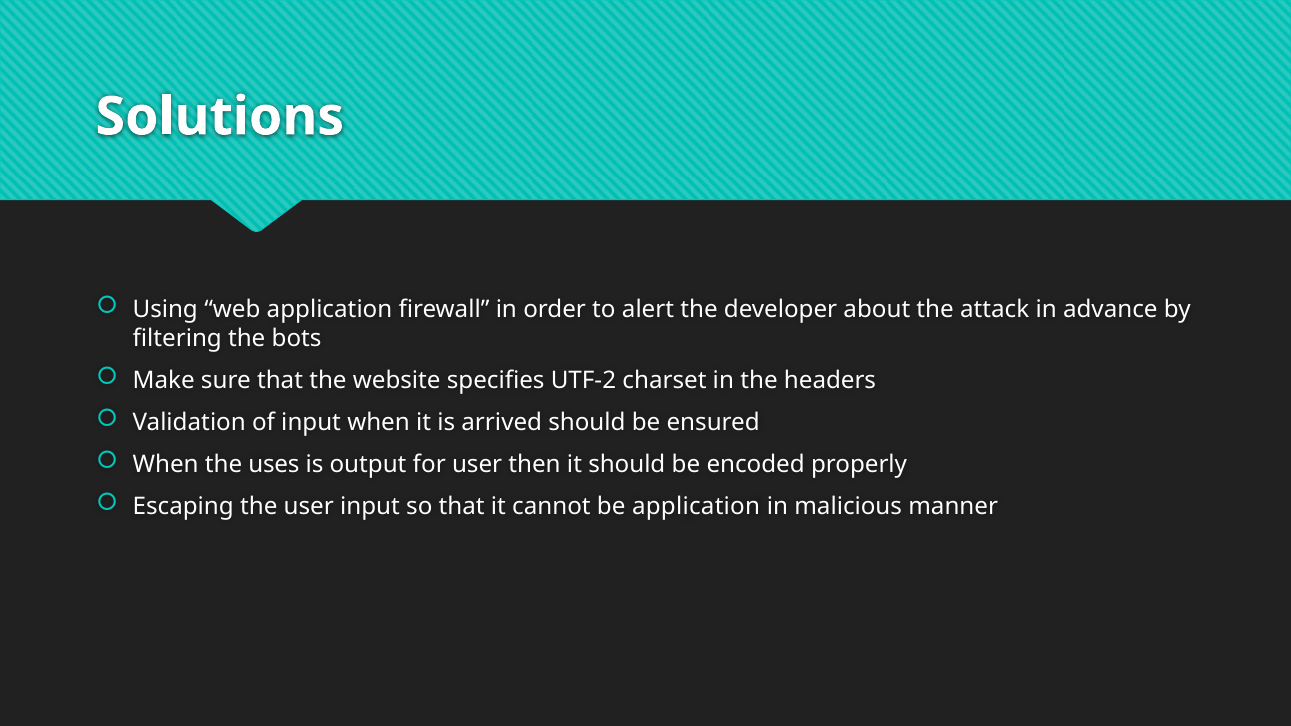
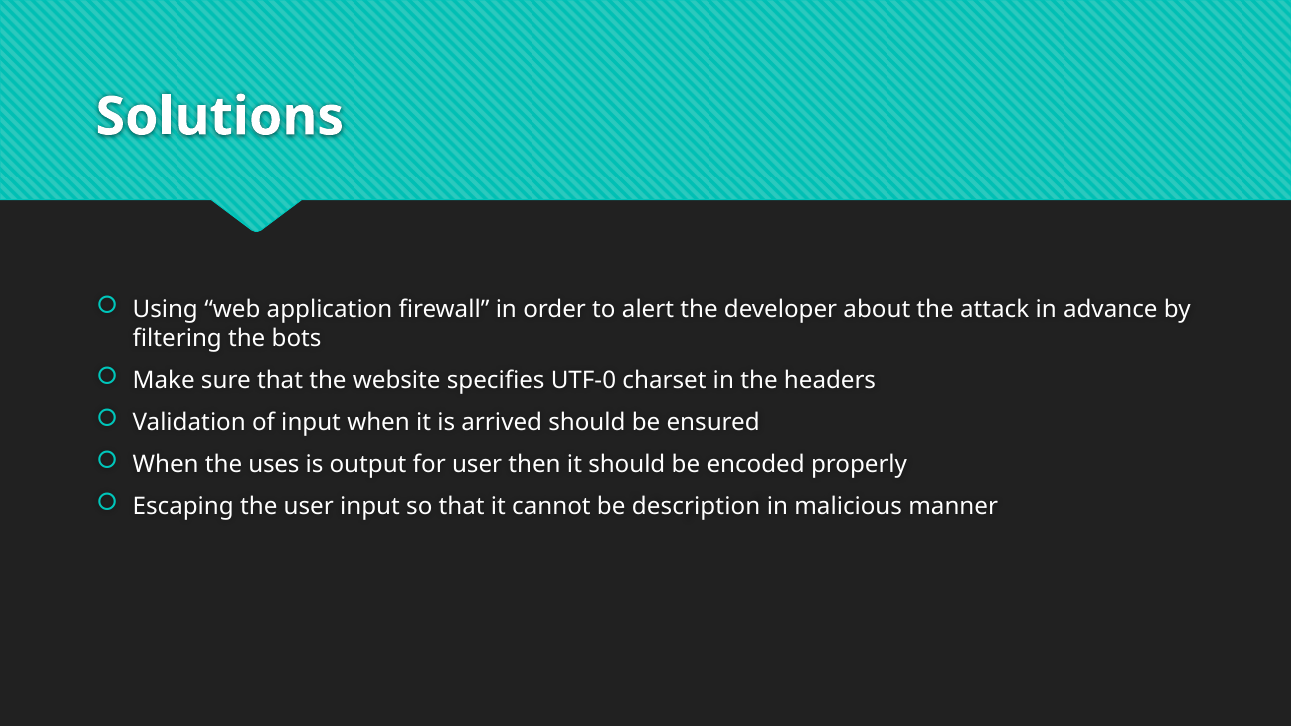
UTF-2: UTF-2 -> UTF-0
be application: application -> description
